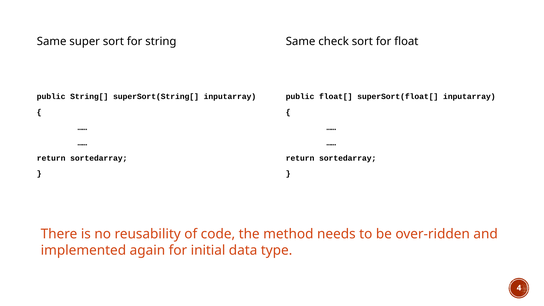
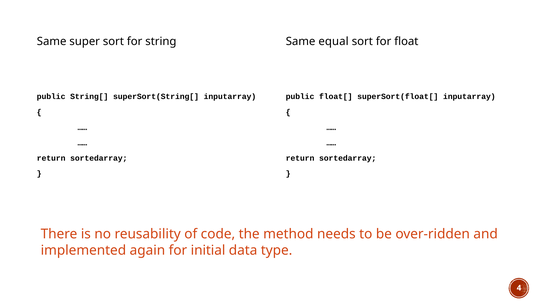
check: check -> equal
